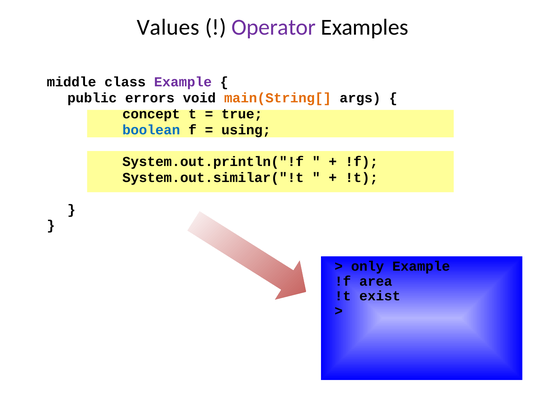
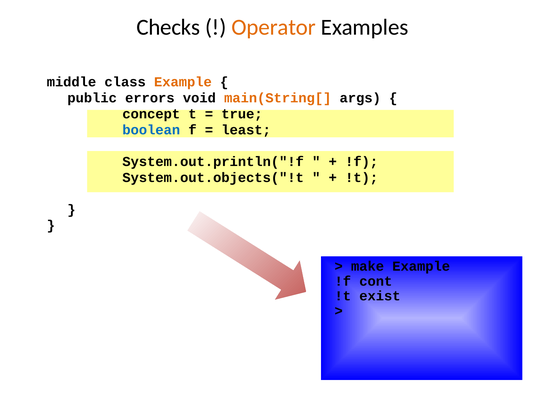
Values: Values -> Checks
Operator colour: purple -> orange
Example at (183, 82) colour: purple -> orange
using: using -> least
System.out.similar("!t: System.out.similar("!t -> System.out.objects("!t
only: only -> make
area: area -> cont
